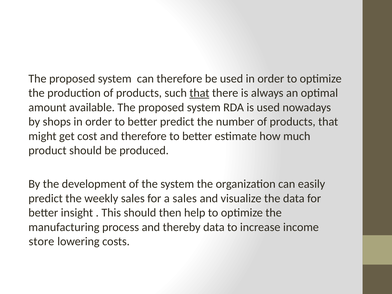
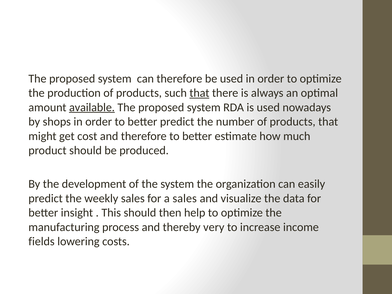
available underline: none -> present
thereby data: data -> very
store: store -> fields
